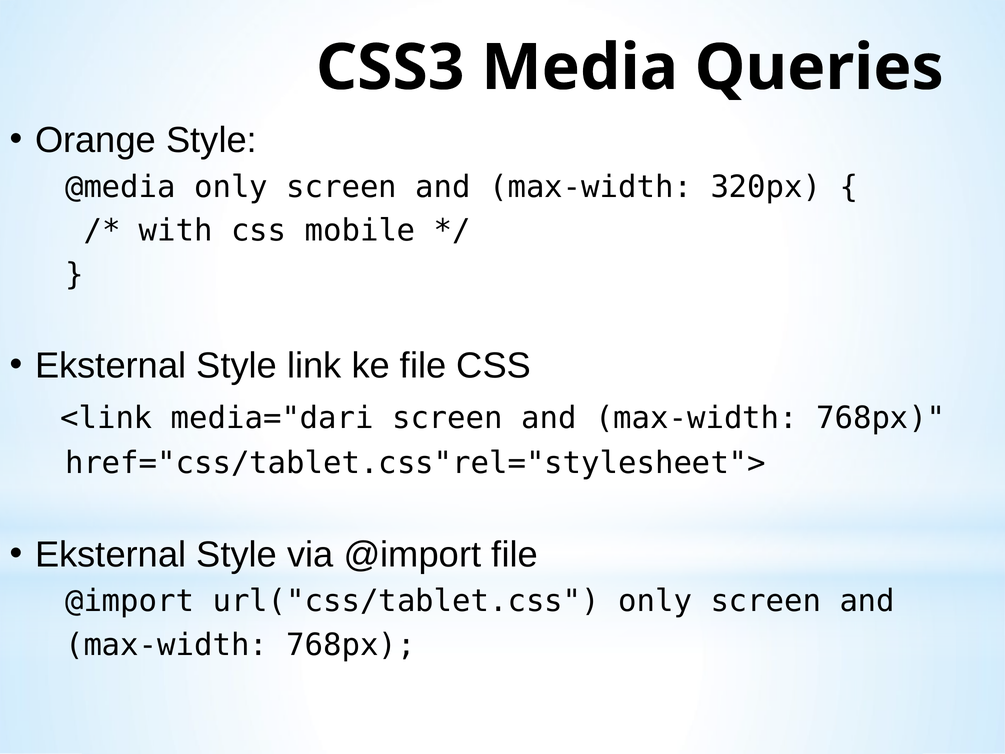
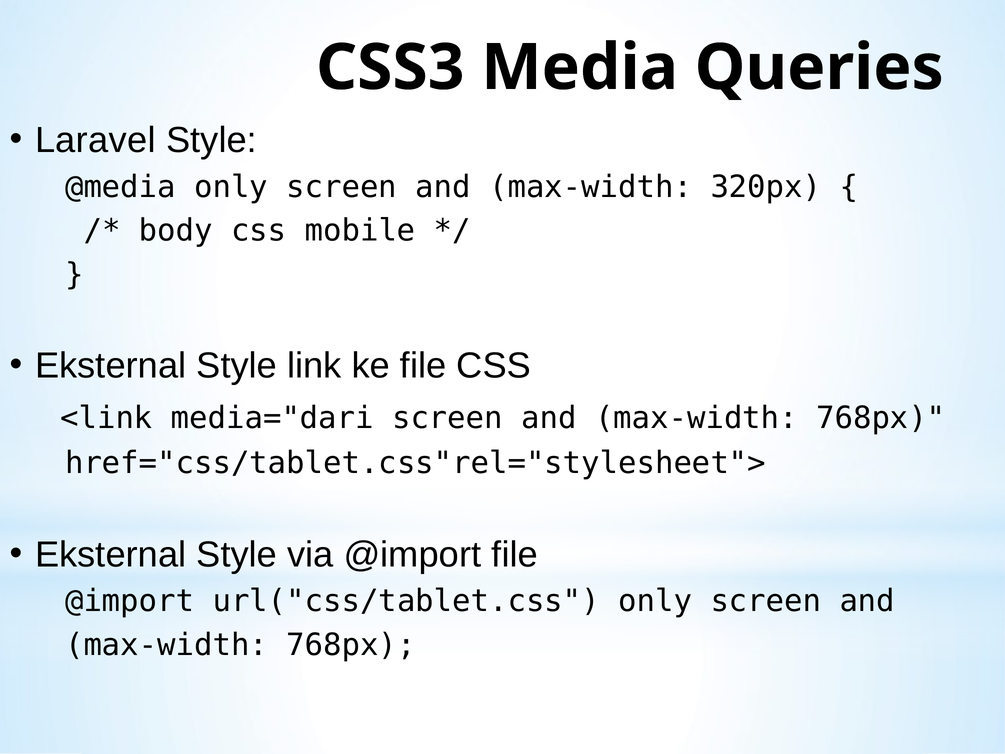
Orange: Orange -> Laravel
with: with -> body
